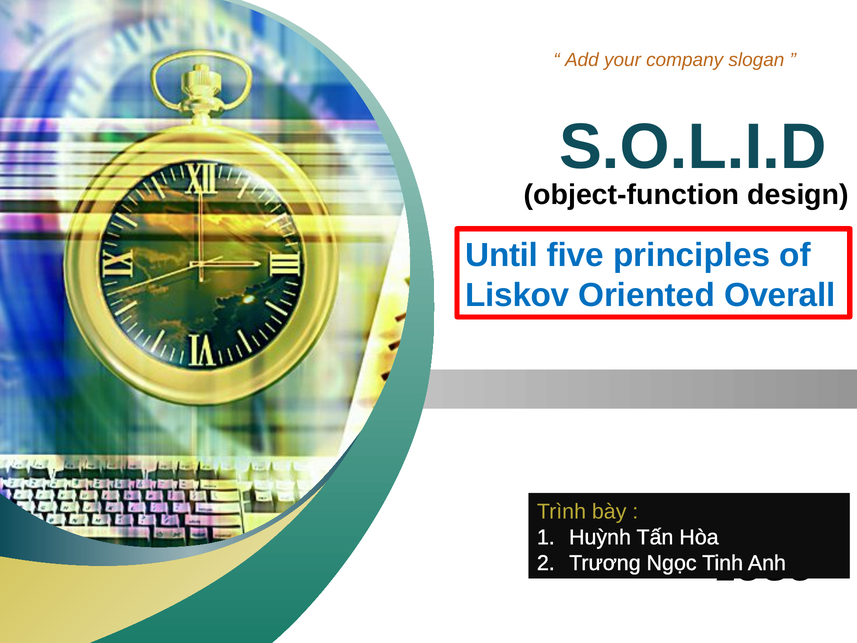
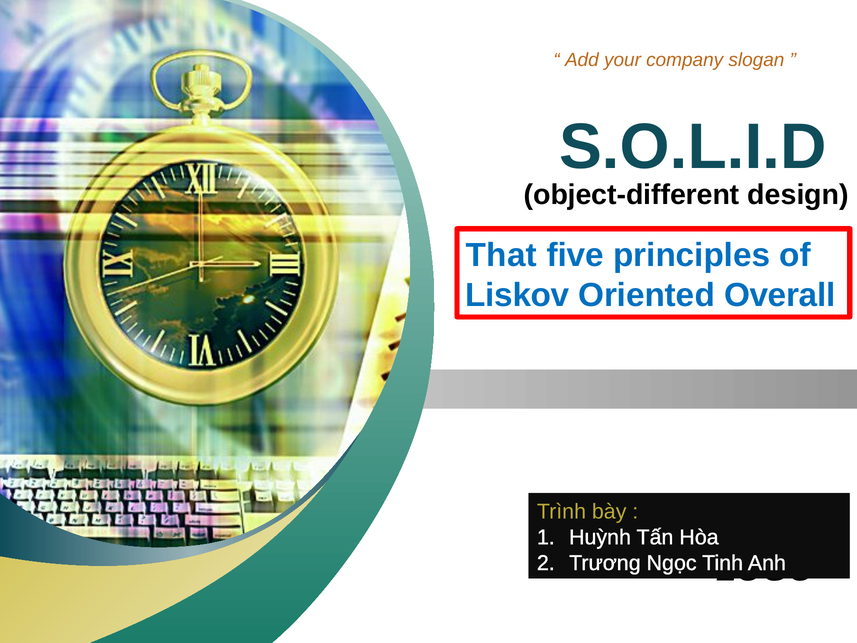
object-function: object-function -> object-different
Until: Until -> That
